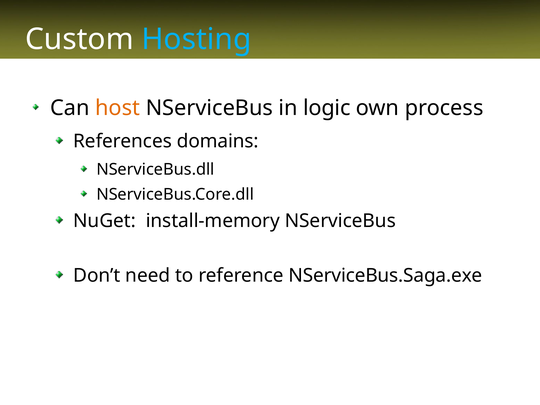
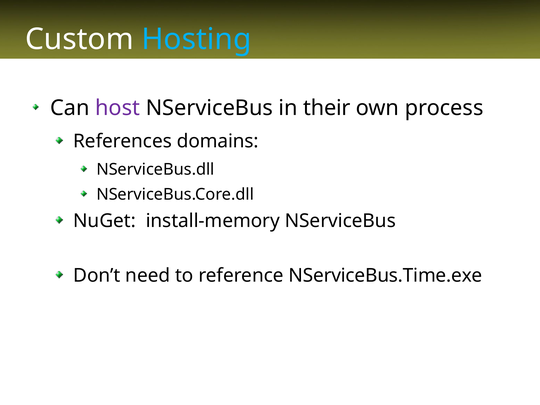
host colour: orange -> purple
logic: logic -> their
NServiceBus.Saga.exe: NServiceBus.Saga.exe -> NServiceBus.Time.exe
